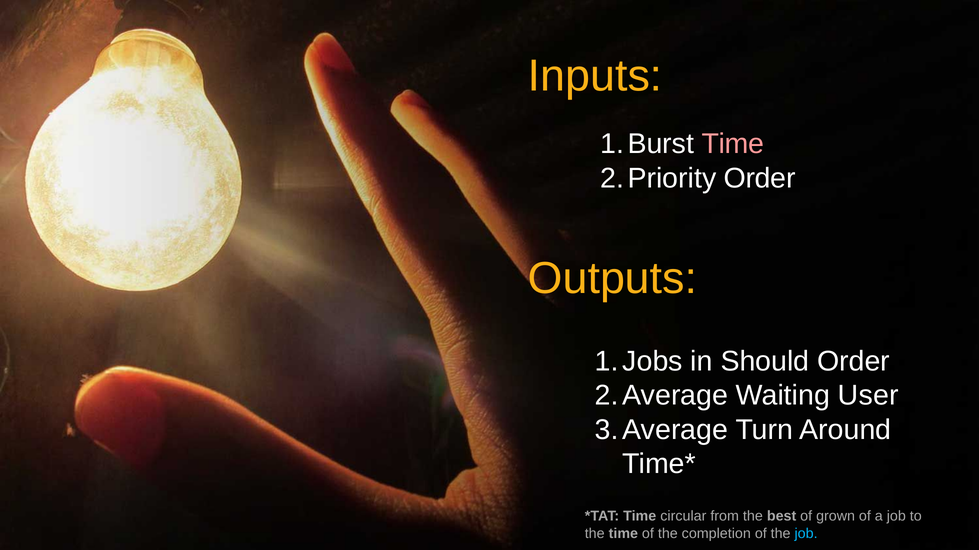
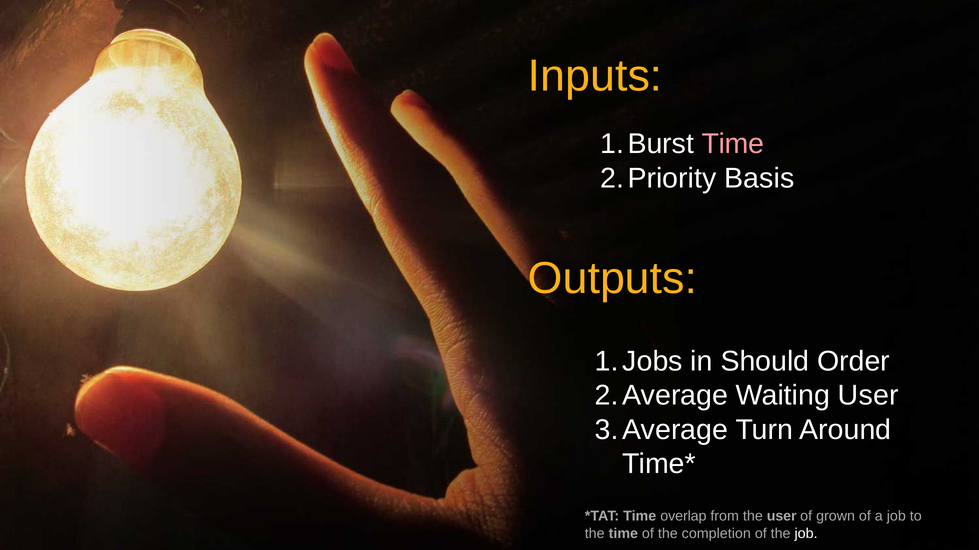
Order at (760, 178): Order -> Basis
circular: circular -> overlap
the best: best -> user
job at (806, 534) colour: light blue -> white
